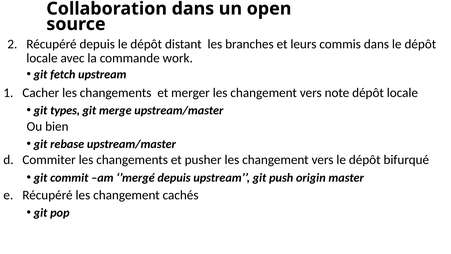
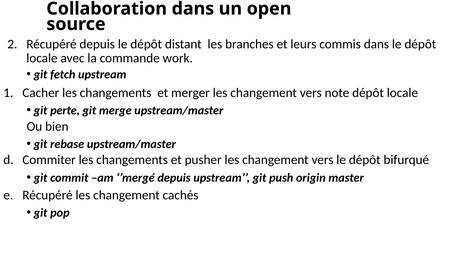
types: types -> perte
